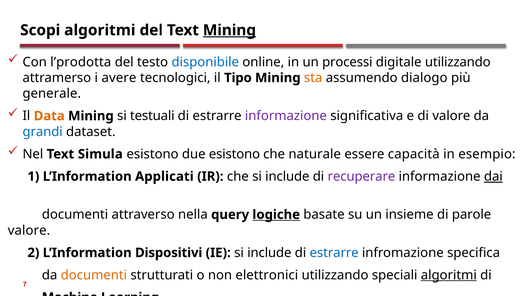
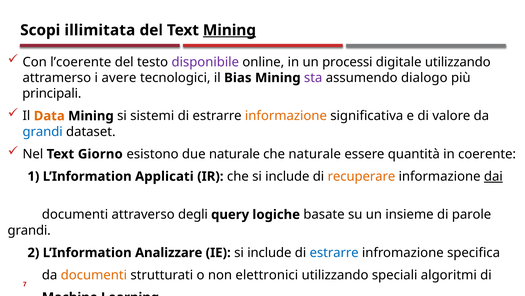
Scopi algoritmi: algoritmi -> illimitata
l’prodotta: l’prodotta -> l’coerente
disponibile colour: blue -> purple
Tipo: Tipo -> Bias
sta colour: orange -> purple
generale: generale -> principali
testuali: testuali -> sistemi
informazione at (286, 116) colour: purple -> orange
Simula: Simula -> Giorno
due esistono: esistono -> naturale
capacità: capacità -> quantità
esempio: esempio -> coerente
recuperare colour: purple -> orange
nella: nella -> degli
logiche underline: present -> none
valore at (29, 230): valore -> grandi
Dispositivi: Dispositivi -> Analizzare
algoritmi at (449, 274) underline: present -> none
